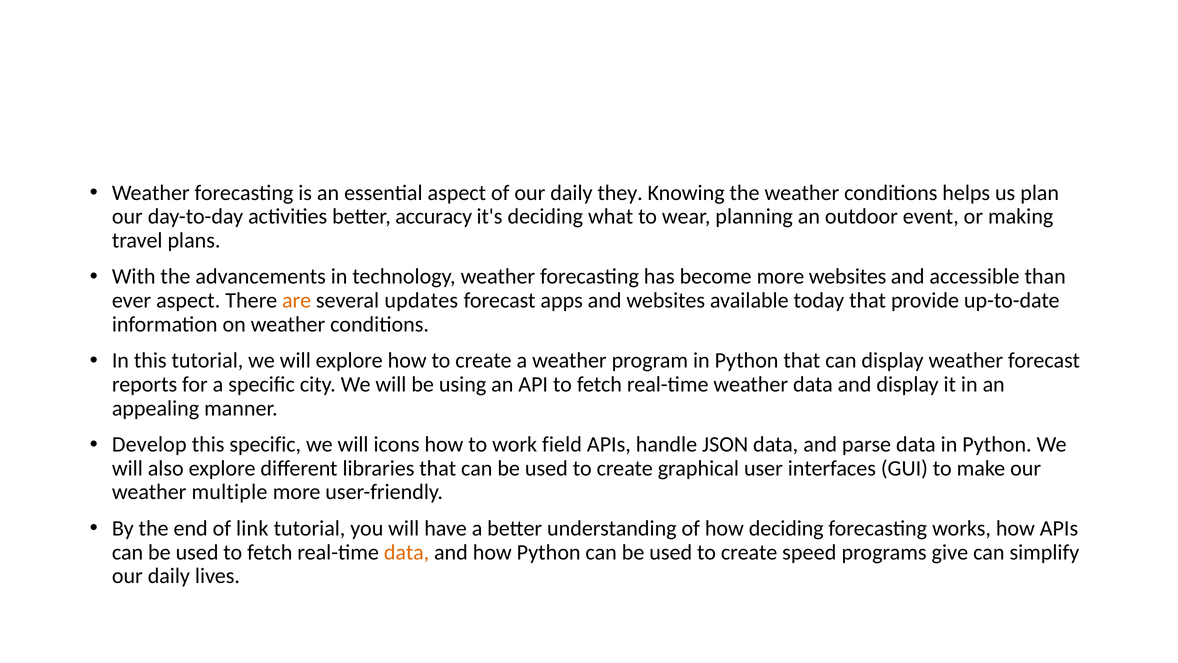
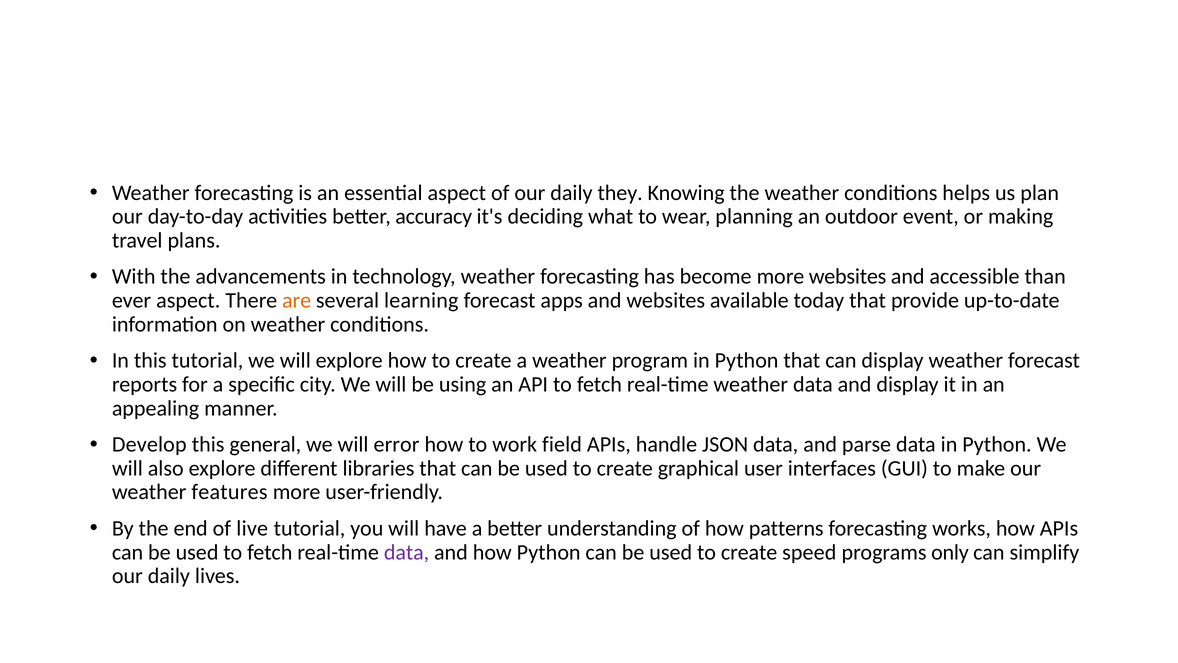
updates: updates -> learning
this specific: specific -> general
icons: icons -> error
multiple: multiple -> features
link: link -> live
how deciding: deciding -> patterns
data at (407, 552) colour: orange -> purple
give: give -> only
